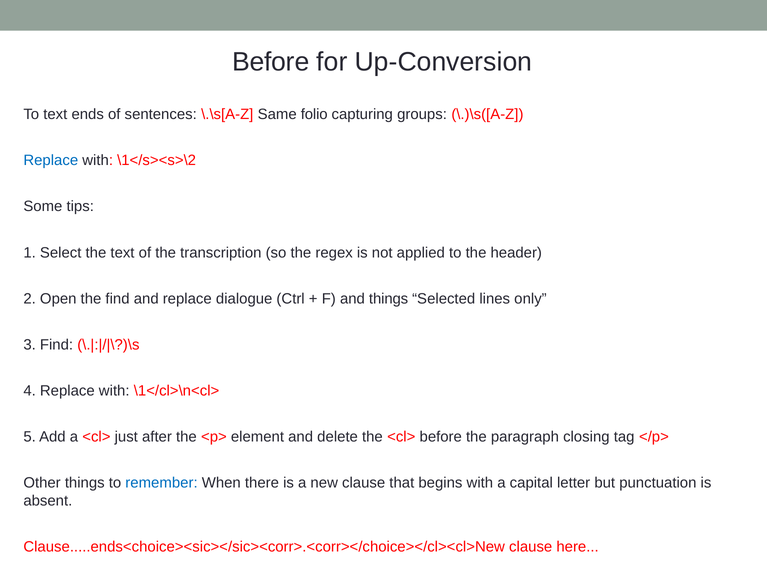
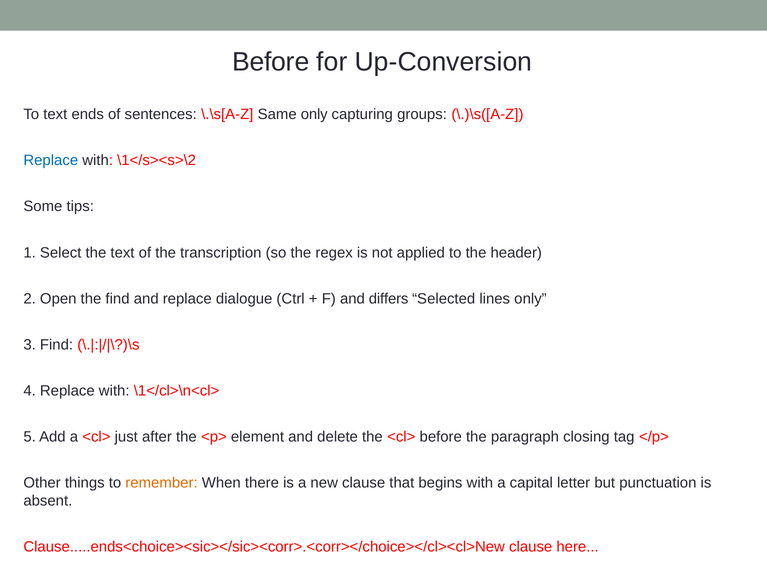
Same folio: folio -> only
and things: things -> differs
remember colour: blue -> orange
